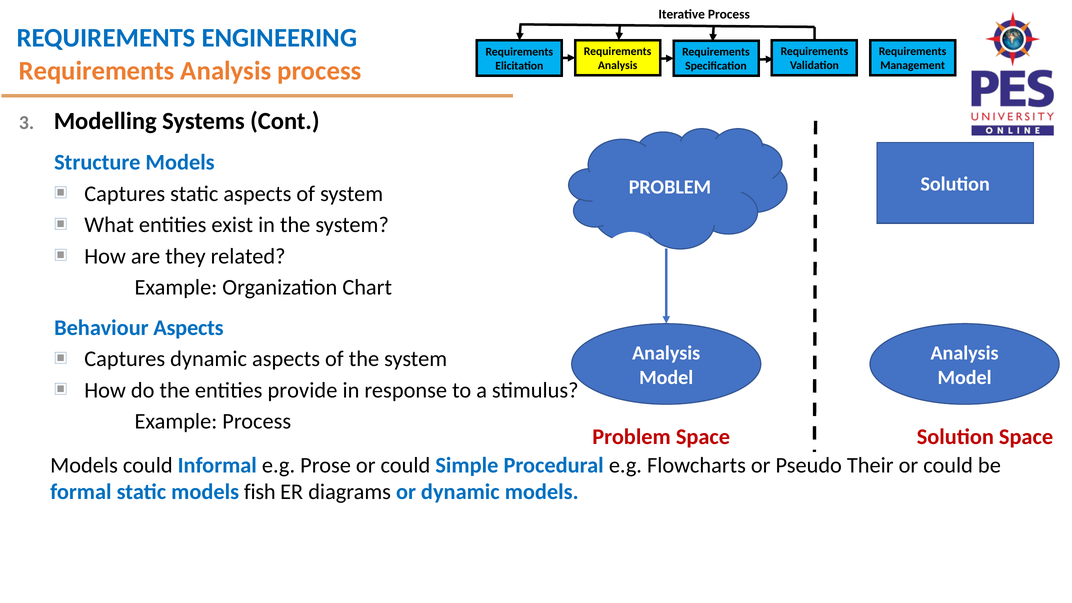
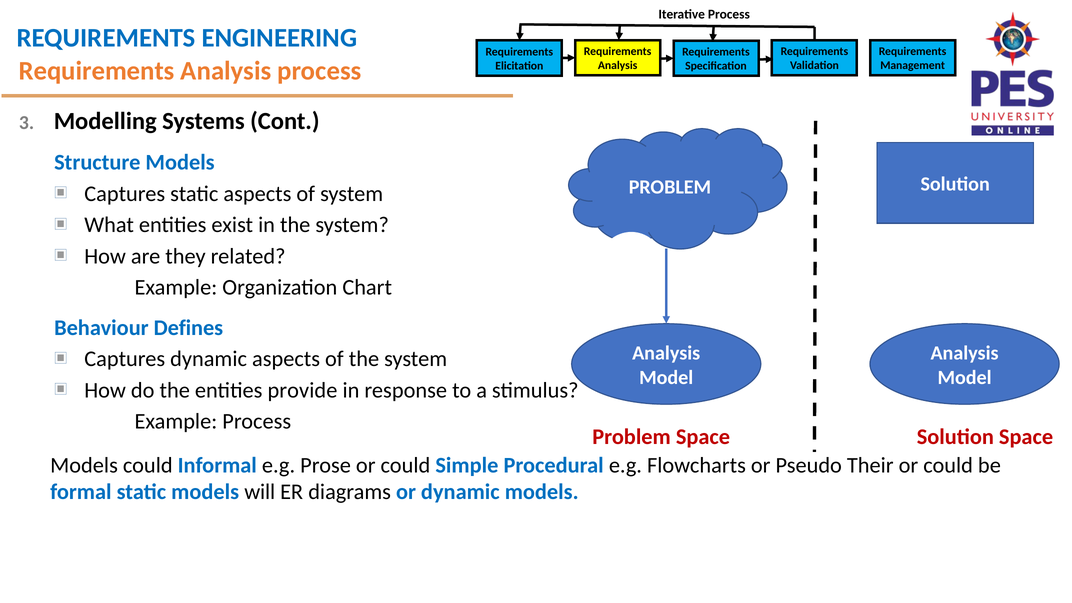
Behaviour Aspects: Aspects -> Defines
fish: fish -> will
